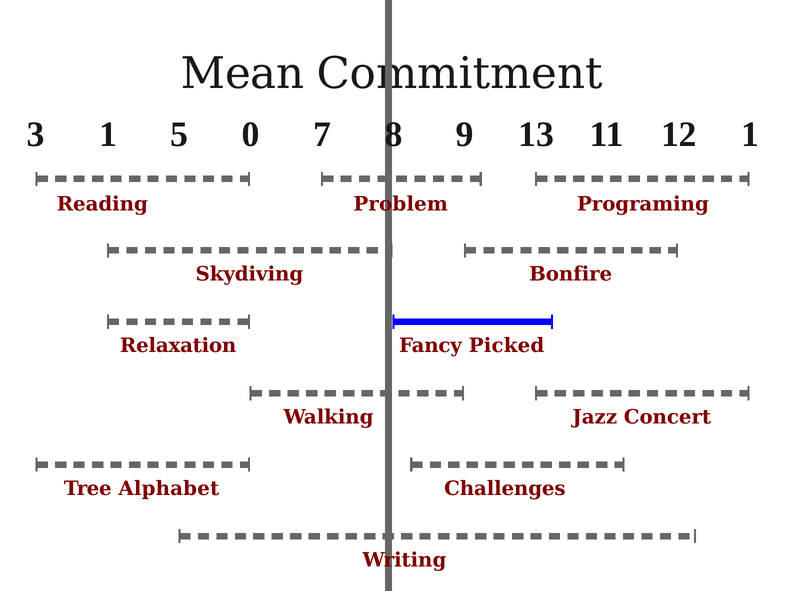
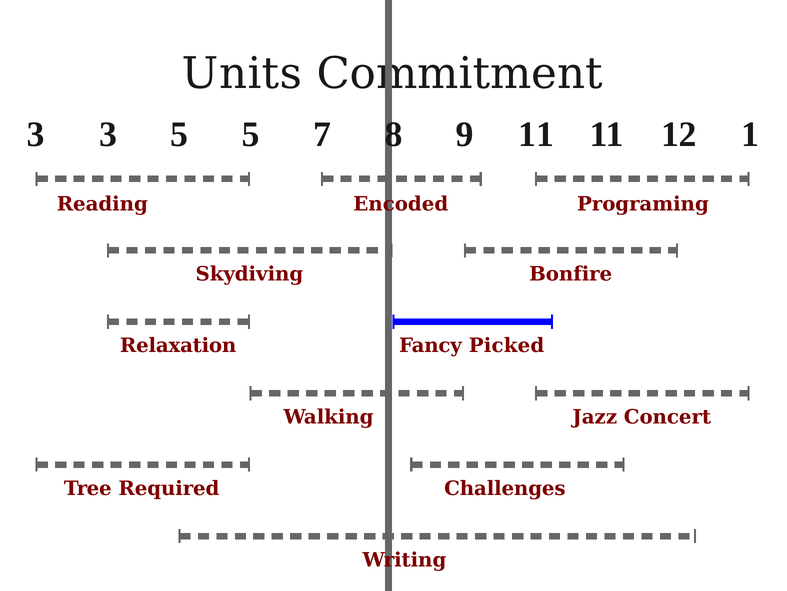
Mean: Mean -> Units
3 1: 1 -> 3
5 0: 0 -> 5
9 13: 13 -> 11
Problem: Problem -> Encoded
Alphabet: Alphabet -> Required
